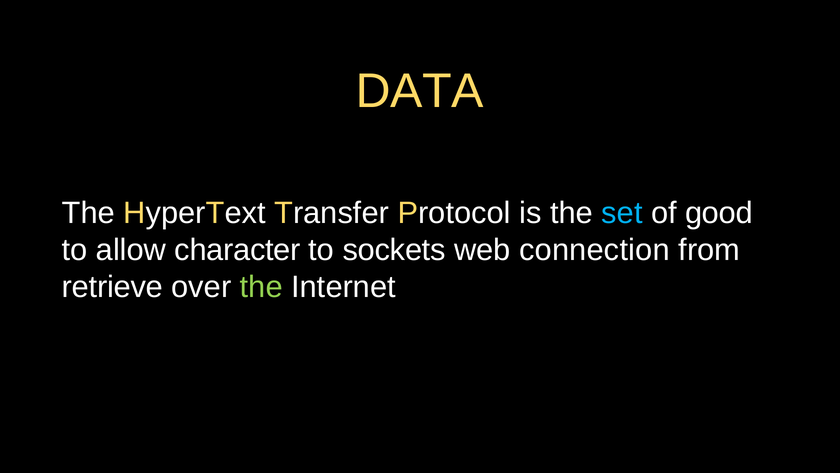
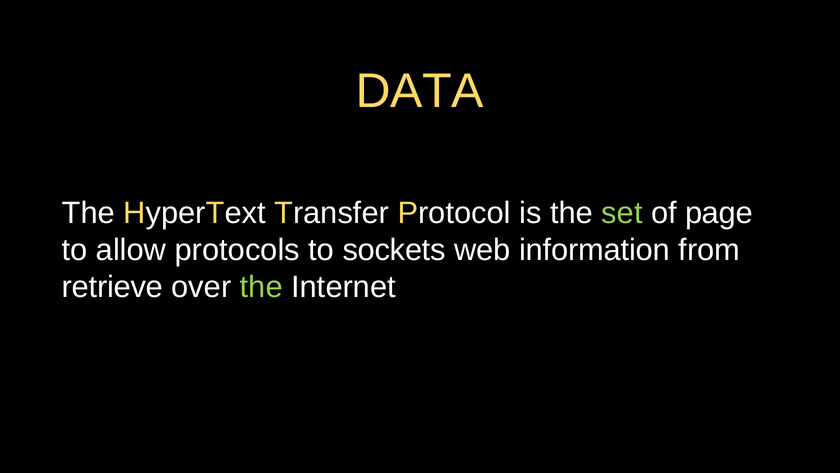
set colour: light blue -> light green
good: good -> page
character: character -> protocols
connection: connection -> information
